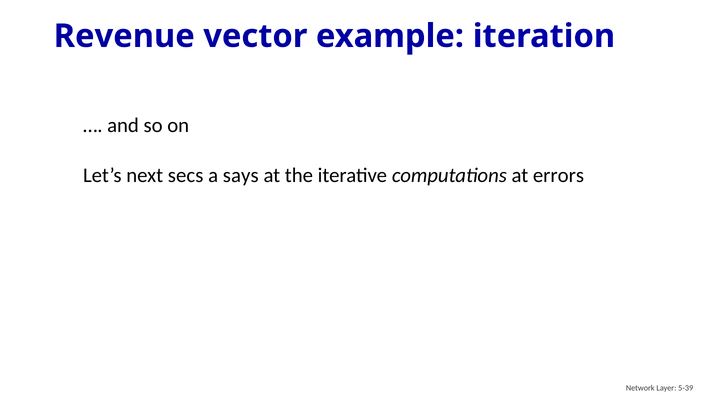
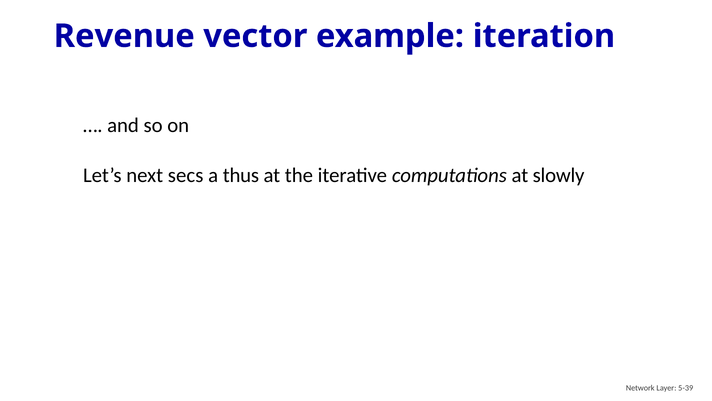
says: says -> thus
errors: errors -> slowly
